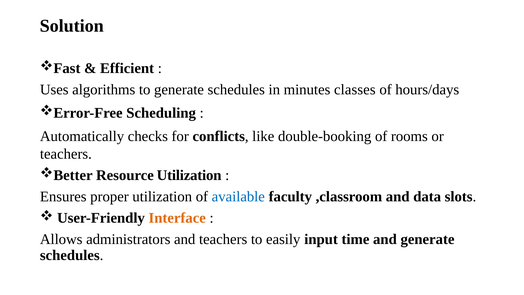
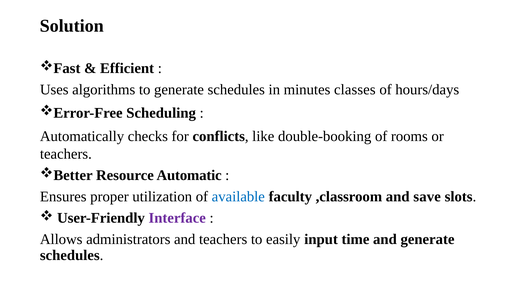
Resource Utilization: Utilization -> Automatic
data: data -> save
Interface colour: orange -> purple
